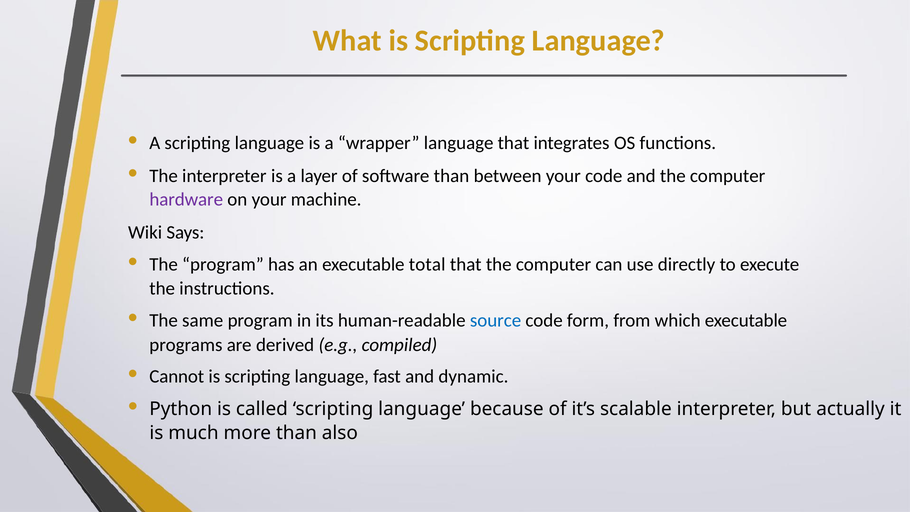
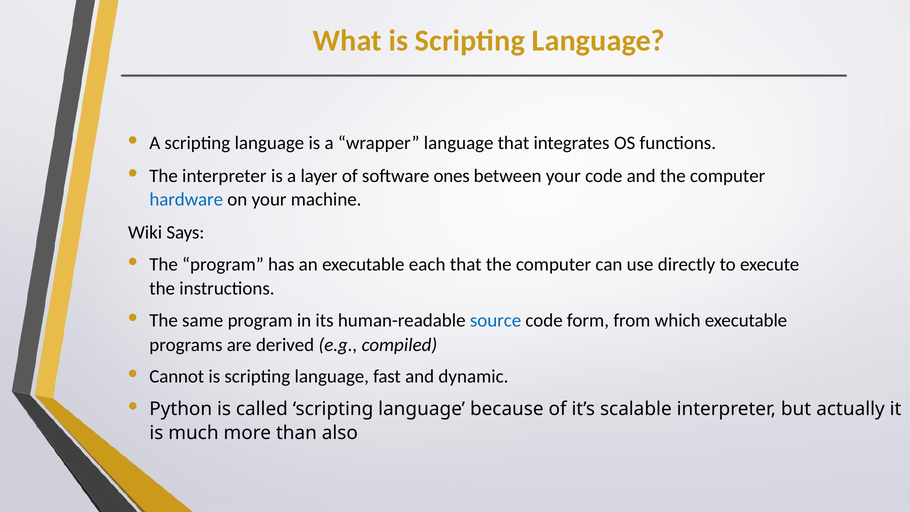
software than: than -> ones
hardware colour: purple -> blue
total: total -> each
